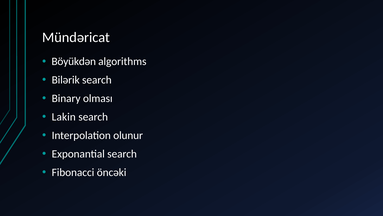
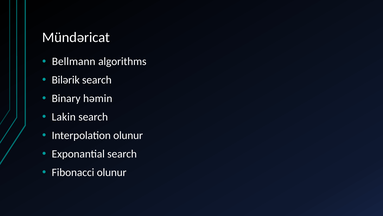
Böyükdən: Böyükdən -> Bellmann
olması: olması -> həmin
Fibonacci öncəki: öncəki -> olunur
